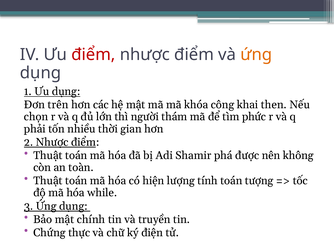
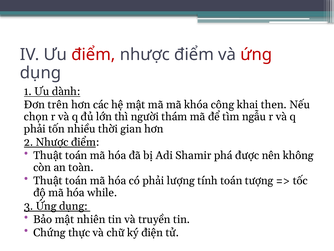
ứng at (256, 55) colour: orange -> red
Ưu dụng: dụng -> dành
phức: phức -> ngẫu
có hiện: hiện -> phải
chính: chính -> nhiên
